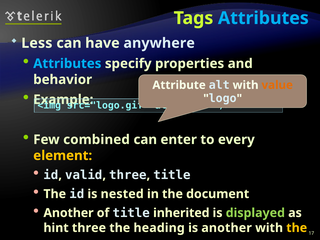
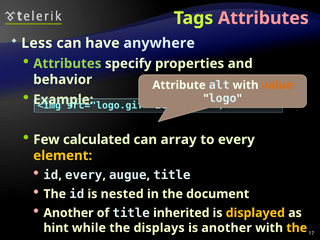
Attributes at (263, 18) colour: light blue -> pink
Attributes at (67, 64) colour: light blue -> light green
combined: combined -> calculated
enter: enter -> array
valid at (84, 175): valid -> every
three at (128, 175): three -> augue
displayed colour: light green -> yellow
hint three: three -> while
heading: heading -> displays
